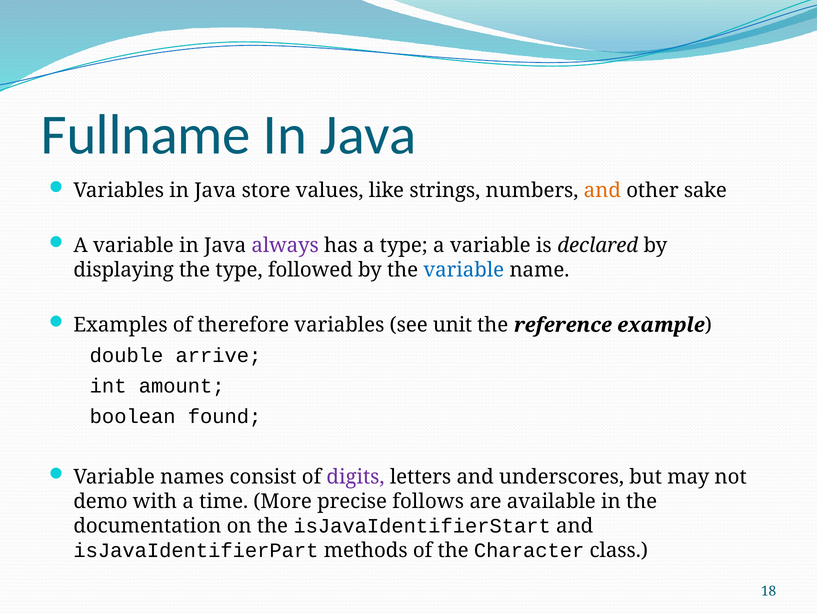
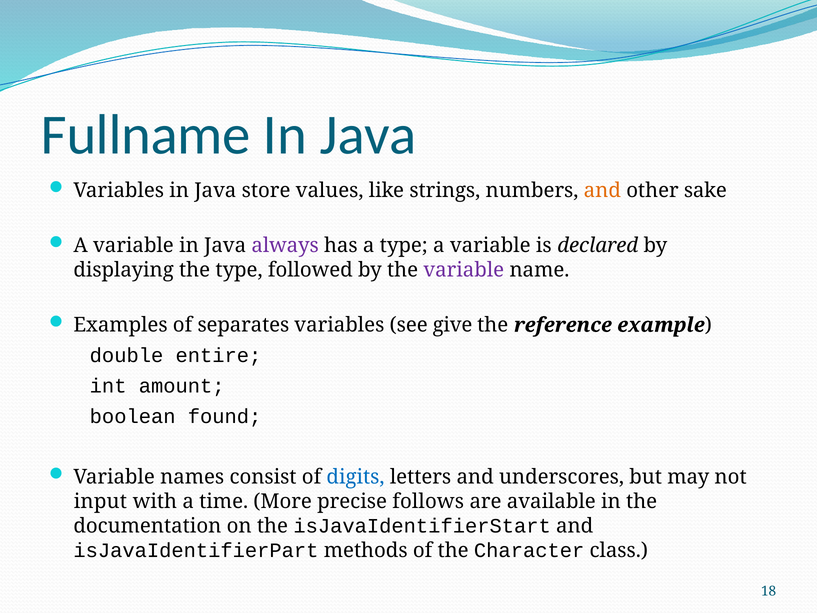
variable at (464, 270) colour: blue -> purple
therefore: therefore -> separates
unit: unit -> give
arrive: arrive -> entire
digits colour: purple -> blue
demo: demo -> input
